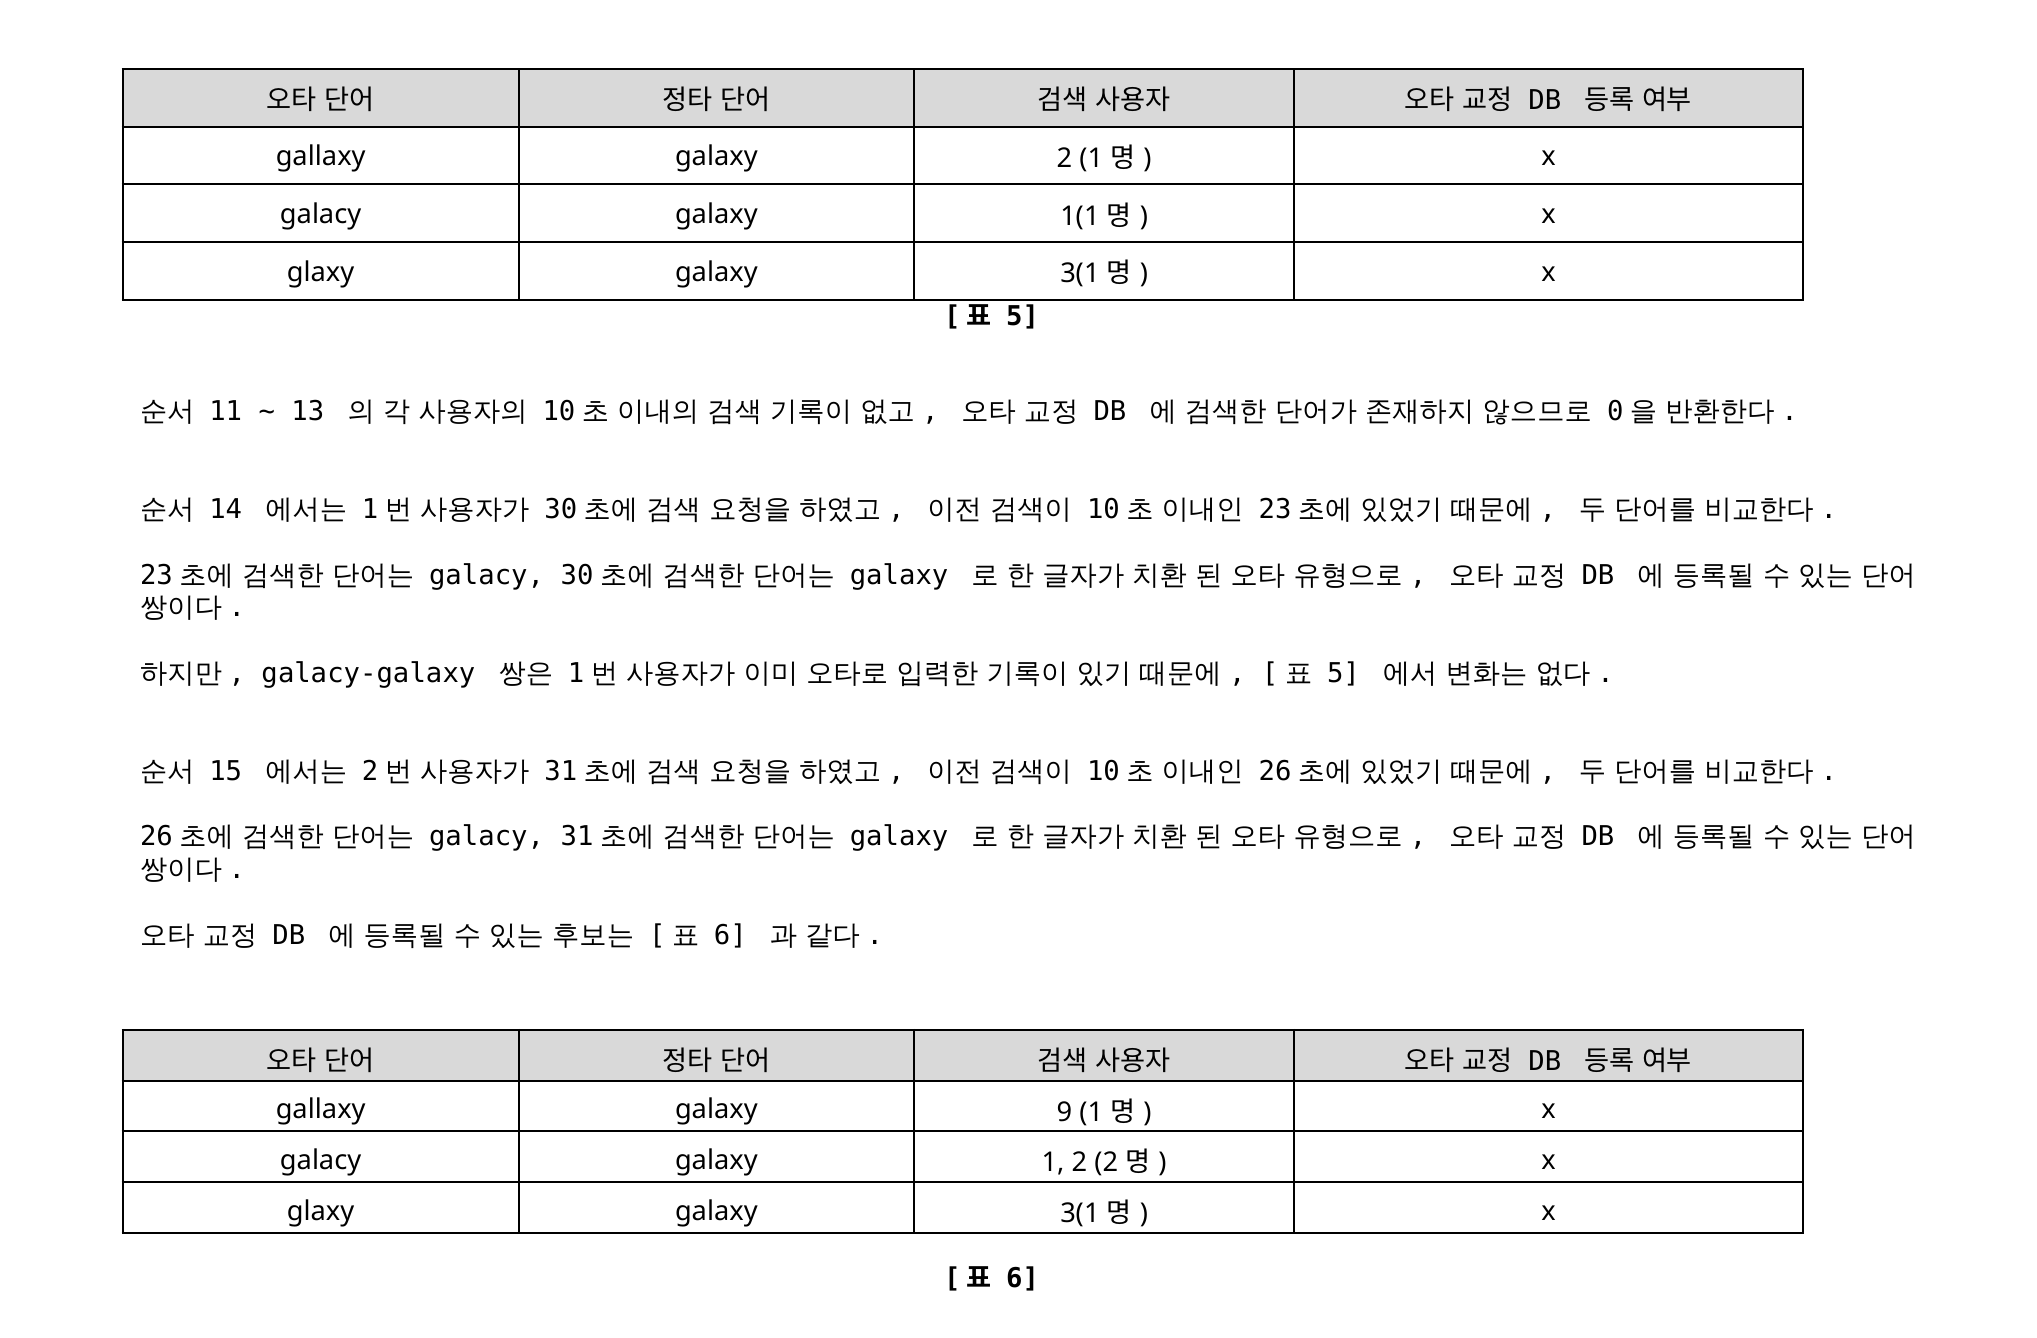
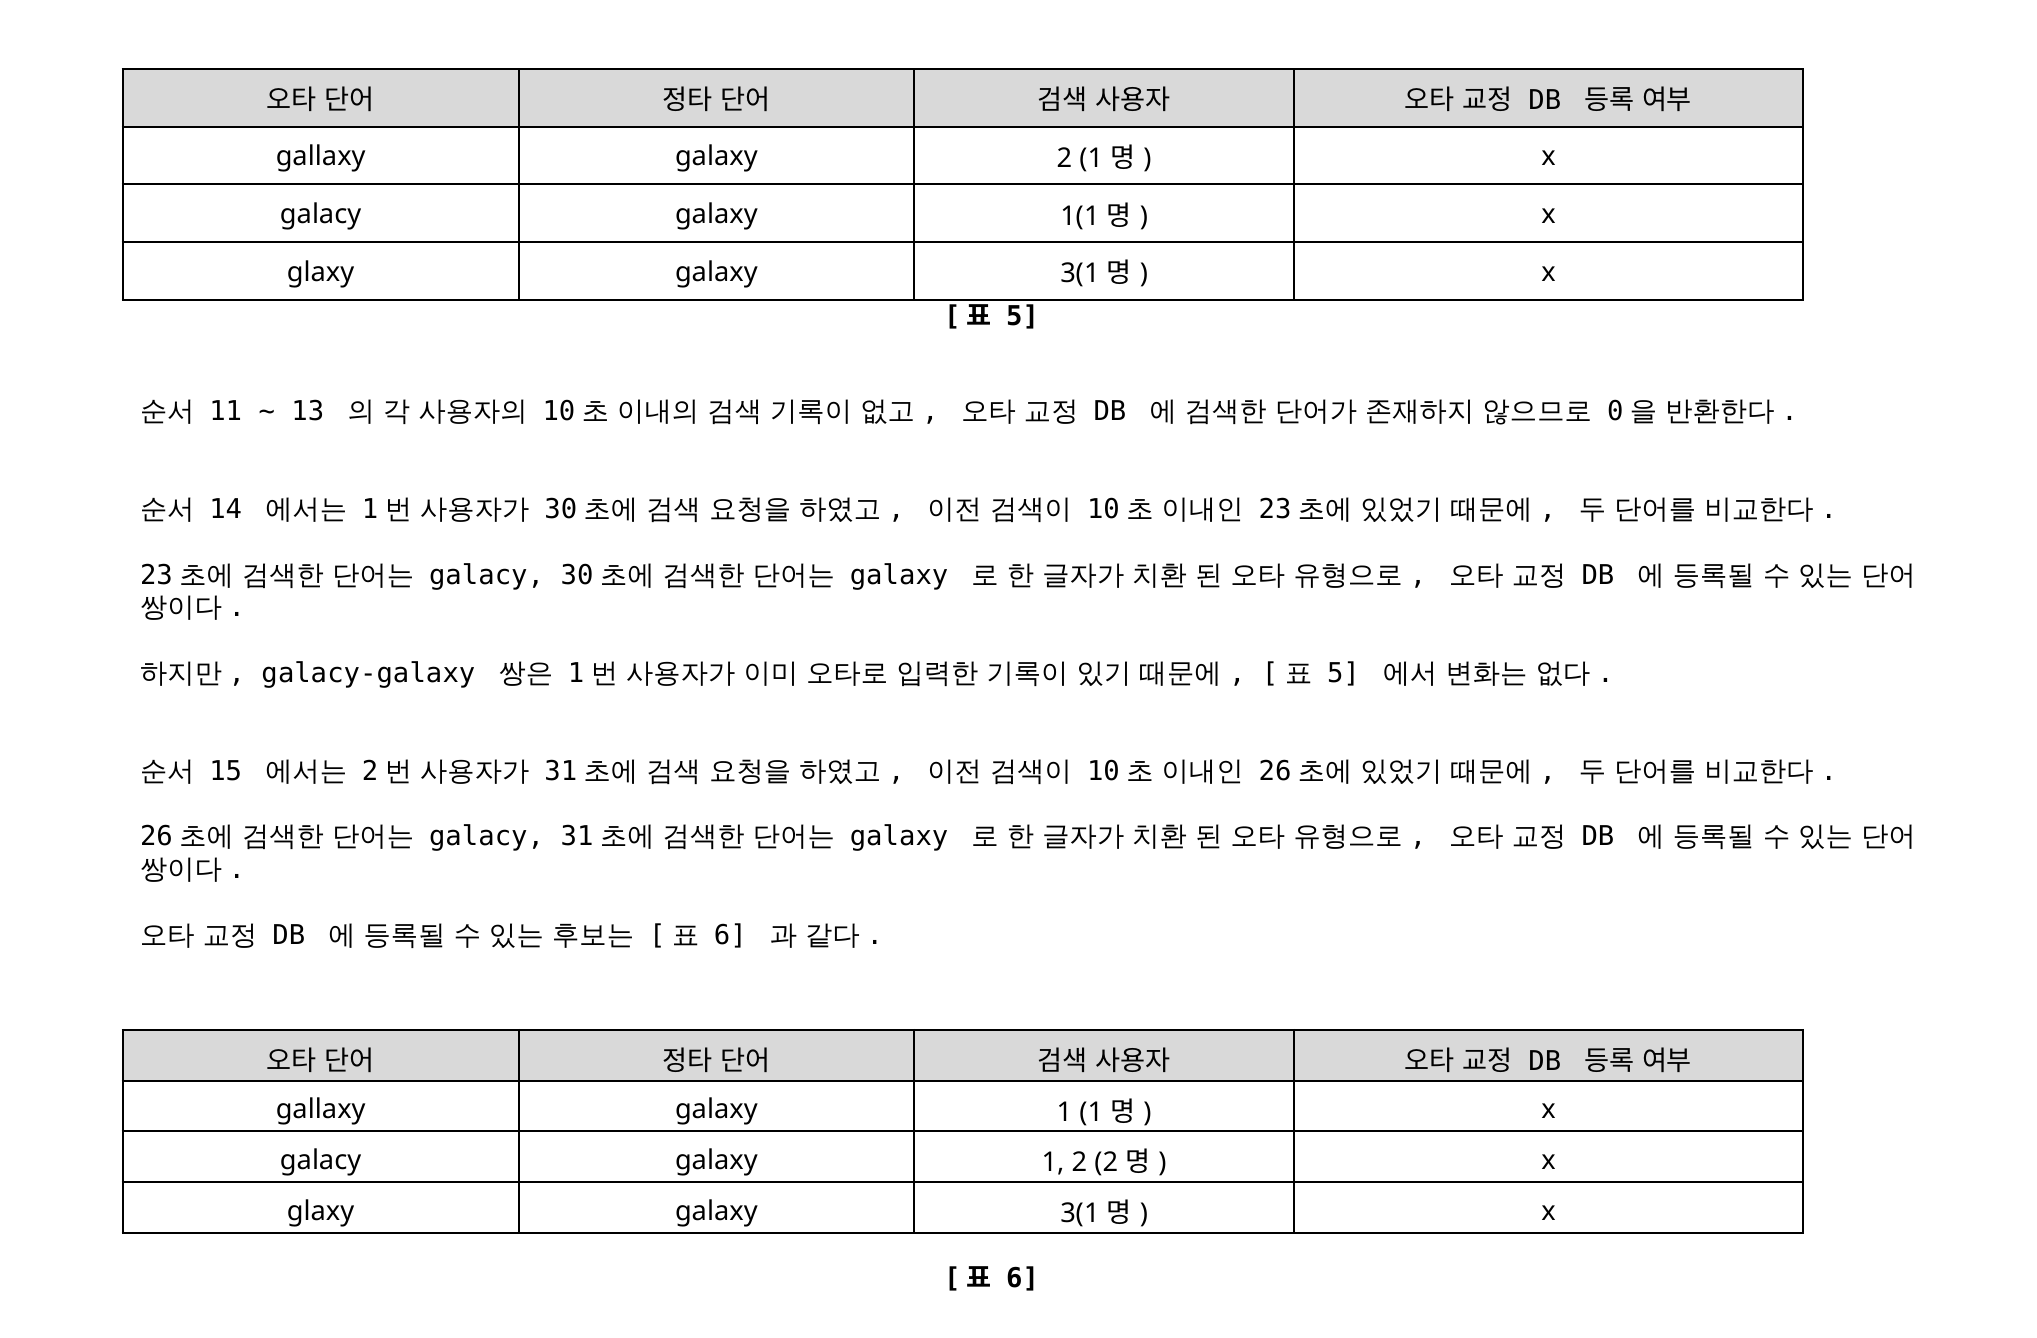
gallaxy galaxy 9: 9 -> 1
